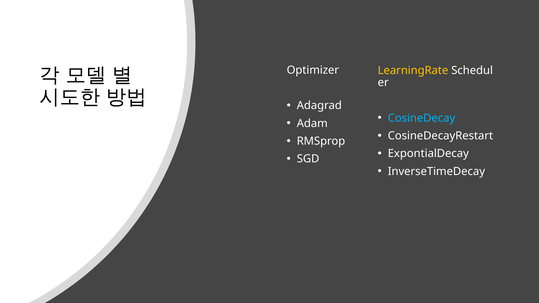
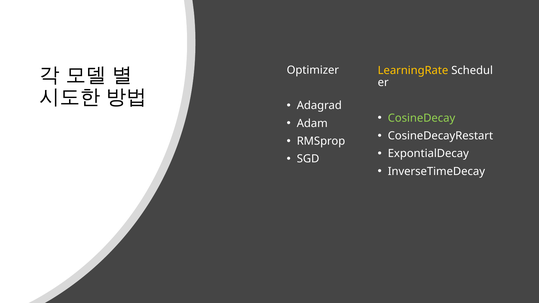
CosineDecay colour: light blue -> light green
